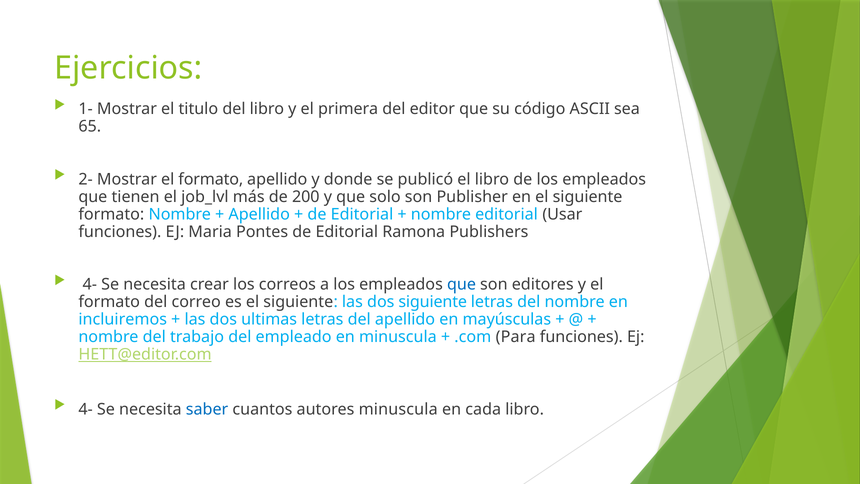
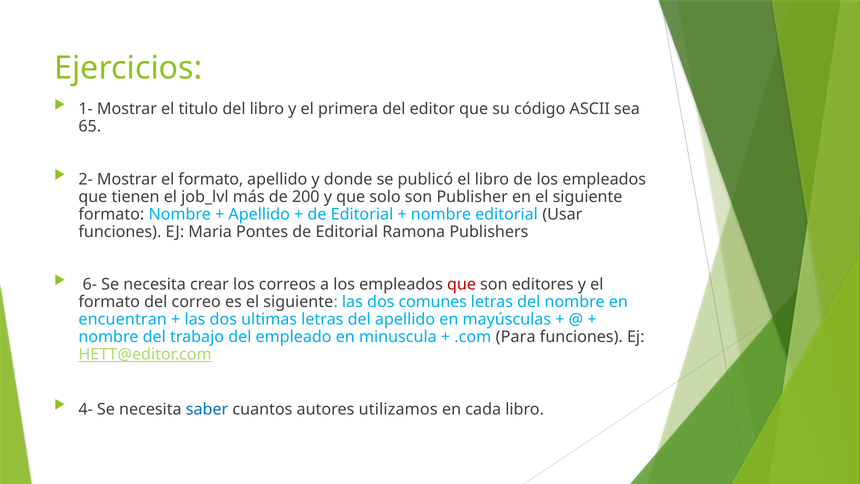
4- at (90, 284): 4- -> 6-
que at (462, 284) colour: blue -> red
dos siguiente: siguiente -> comunes
incluiremos: incluiremos -> encuentran
autores minuscula: minuscula -> utilizamos
